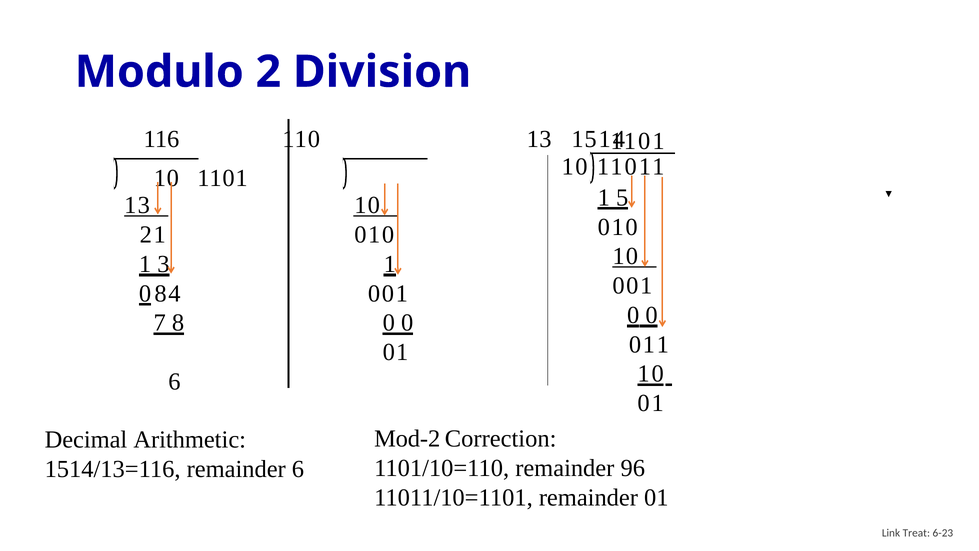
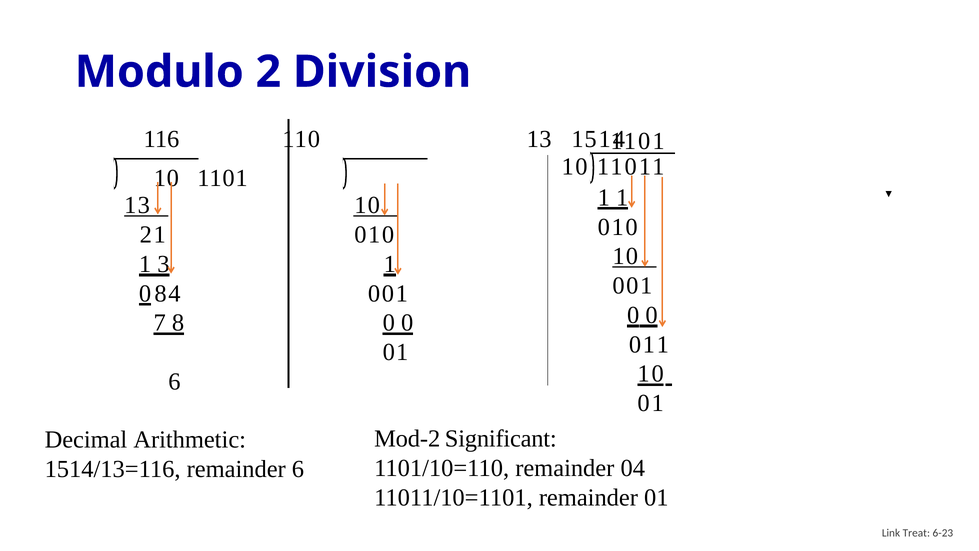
1 5: 5 -> 1
Correction: Correction -> Significant
96: 96 -> 04
